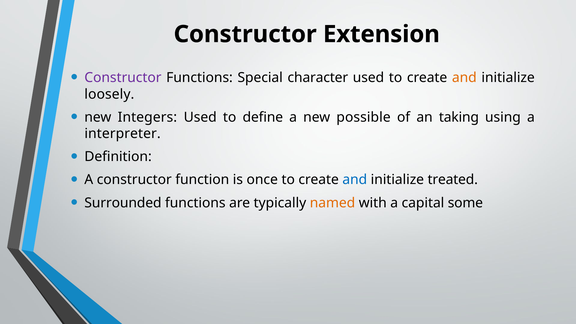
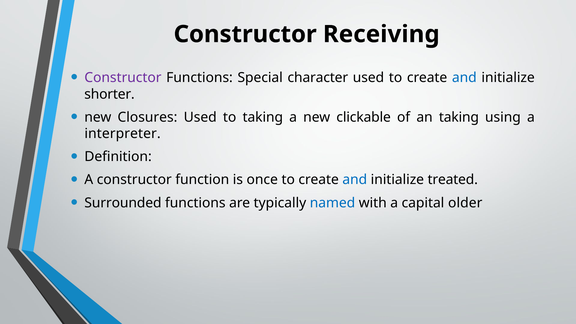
Extension: Extension -> Receiving
and at (464, 78) colour: orange -> blue
loosely: loosely -> shorter
Integers: Integers -> Closures
to define: define -> taking
possible: possible -> clickable
named colour: orange -> blue
some: some -> older
